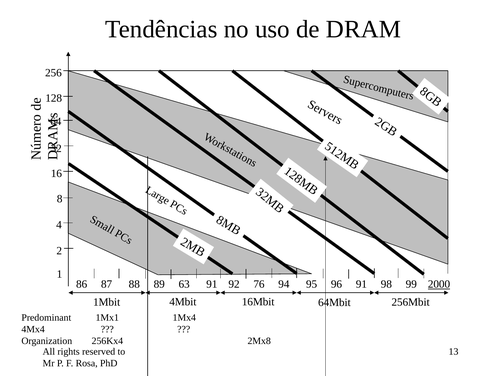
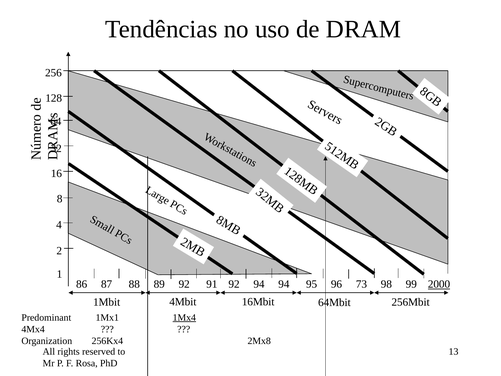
89 63: 63 -> 92
92 76: 76 -> 94
96 91: 91 -> 73
1Mx4 underline: none -> present
